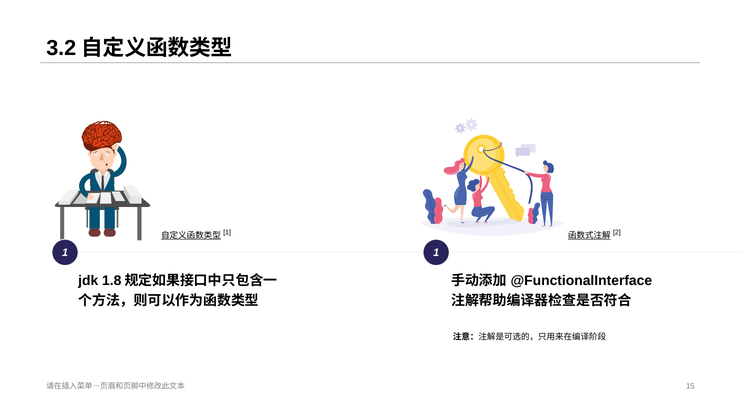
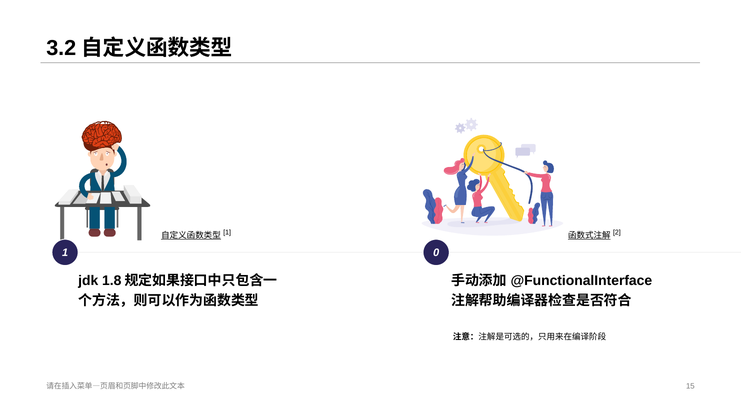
1 1: 1 -> 0
